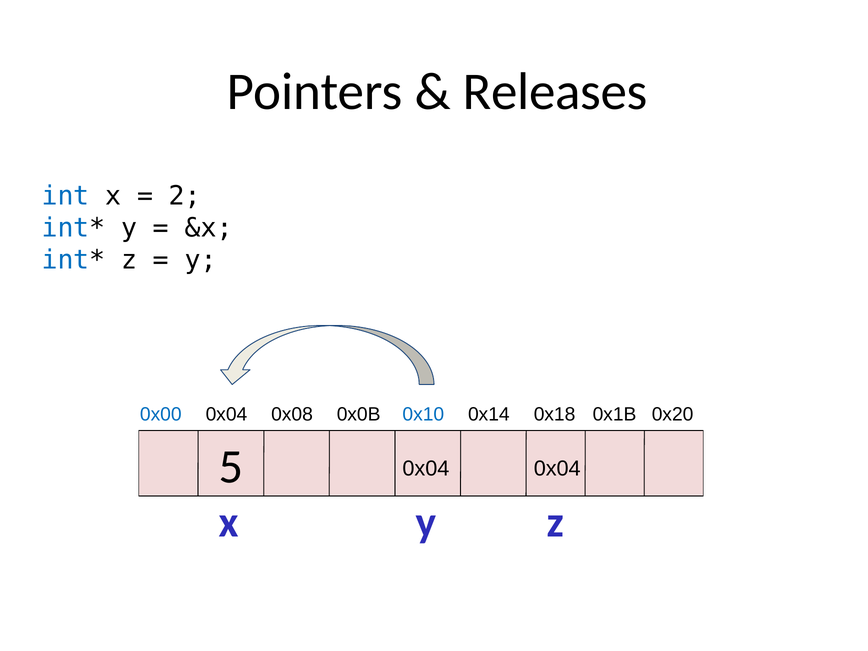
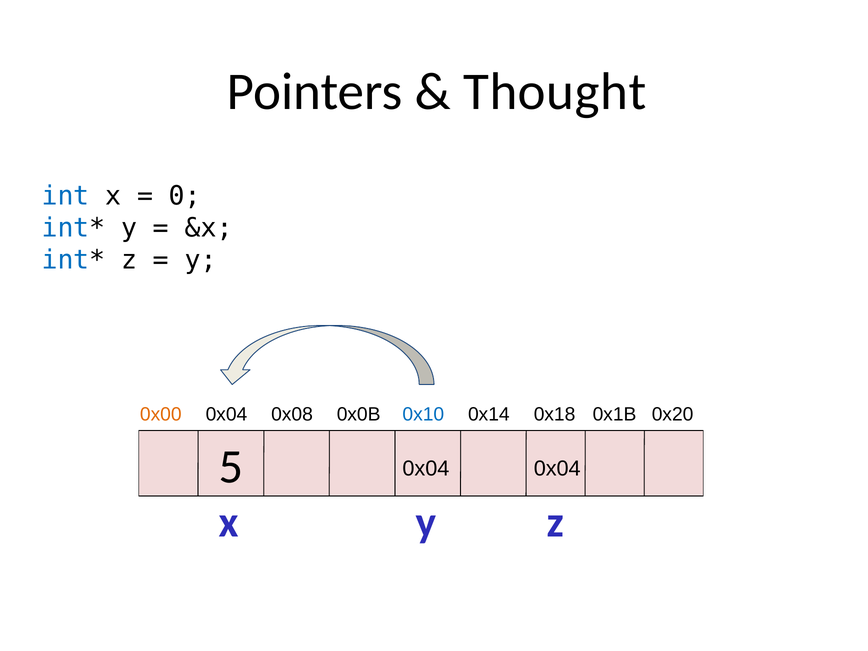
Releases: Releases -> Thought
2: 2 -> 0
0x00 colour: blue -> orange
